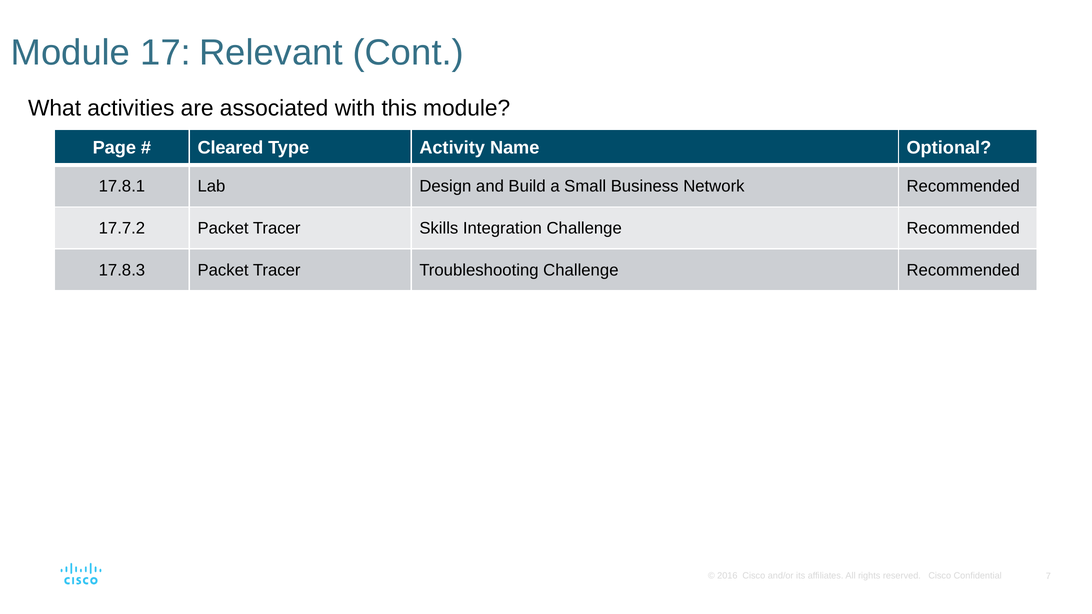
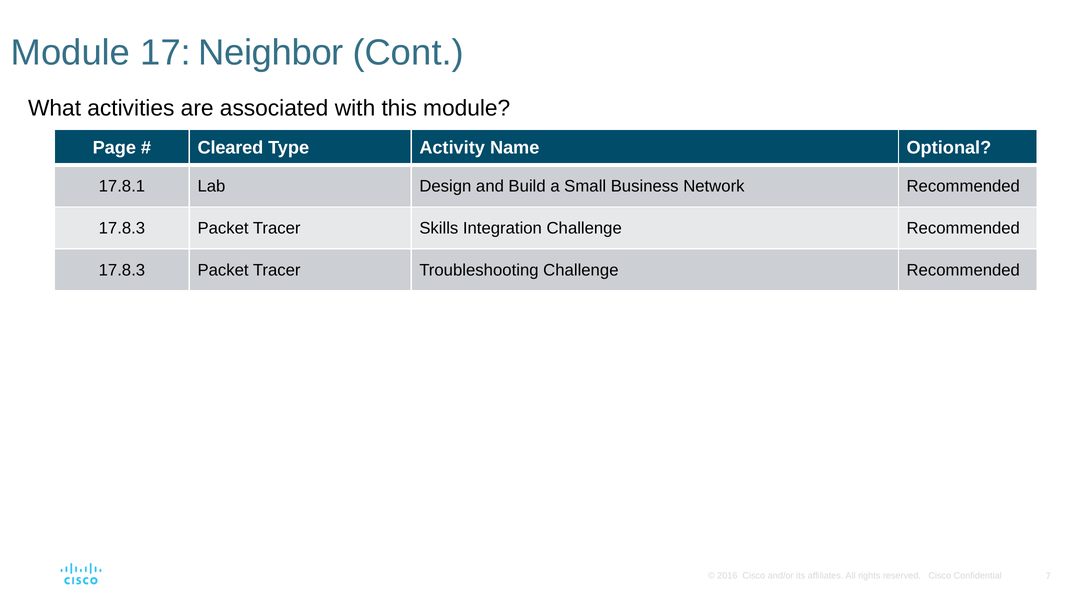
Relevant: Relevant -> Neighbor
17.7.2 at (122, 228): 17.7.2 -> 17.8.3
